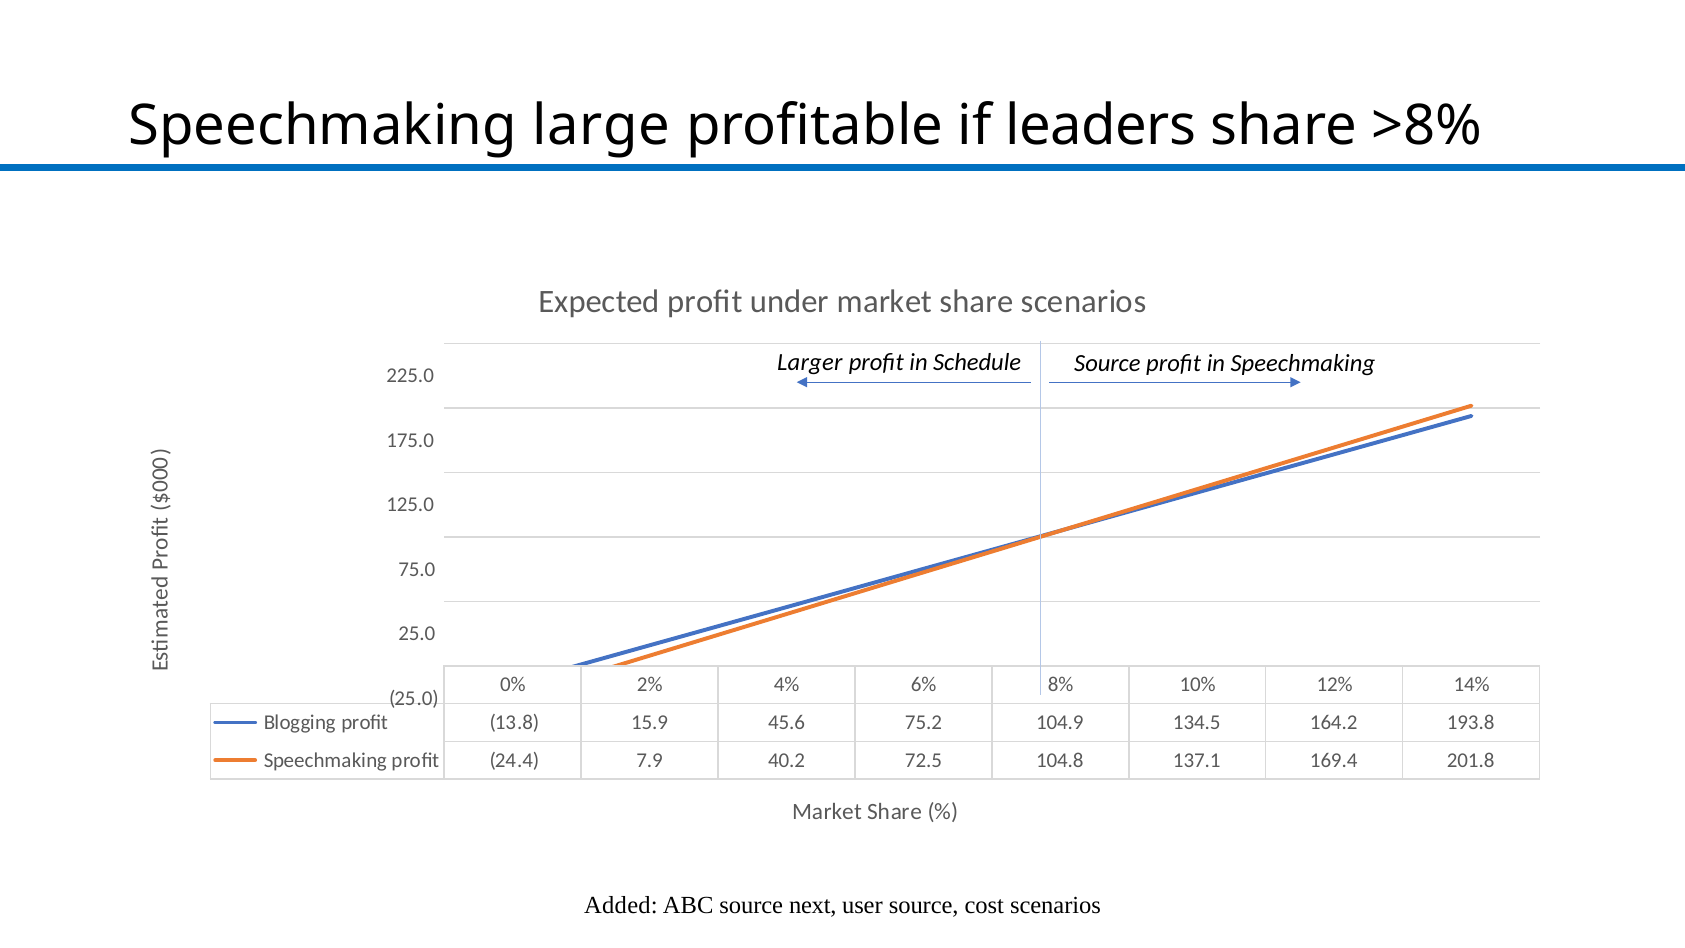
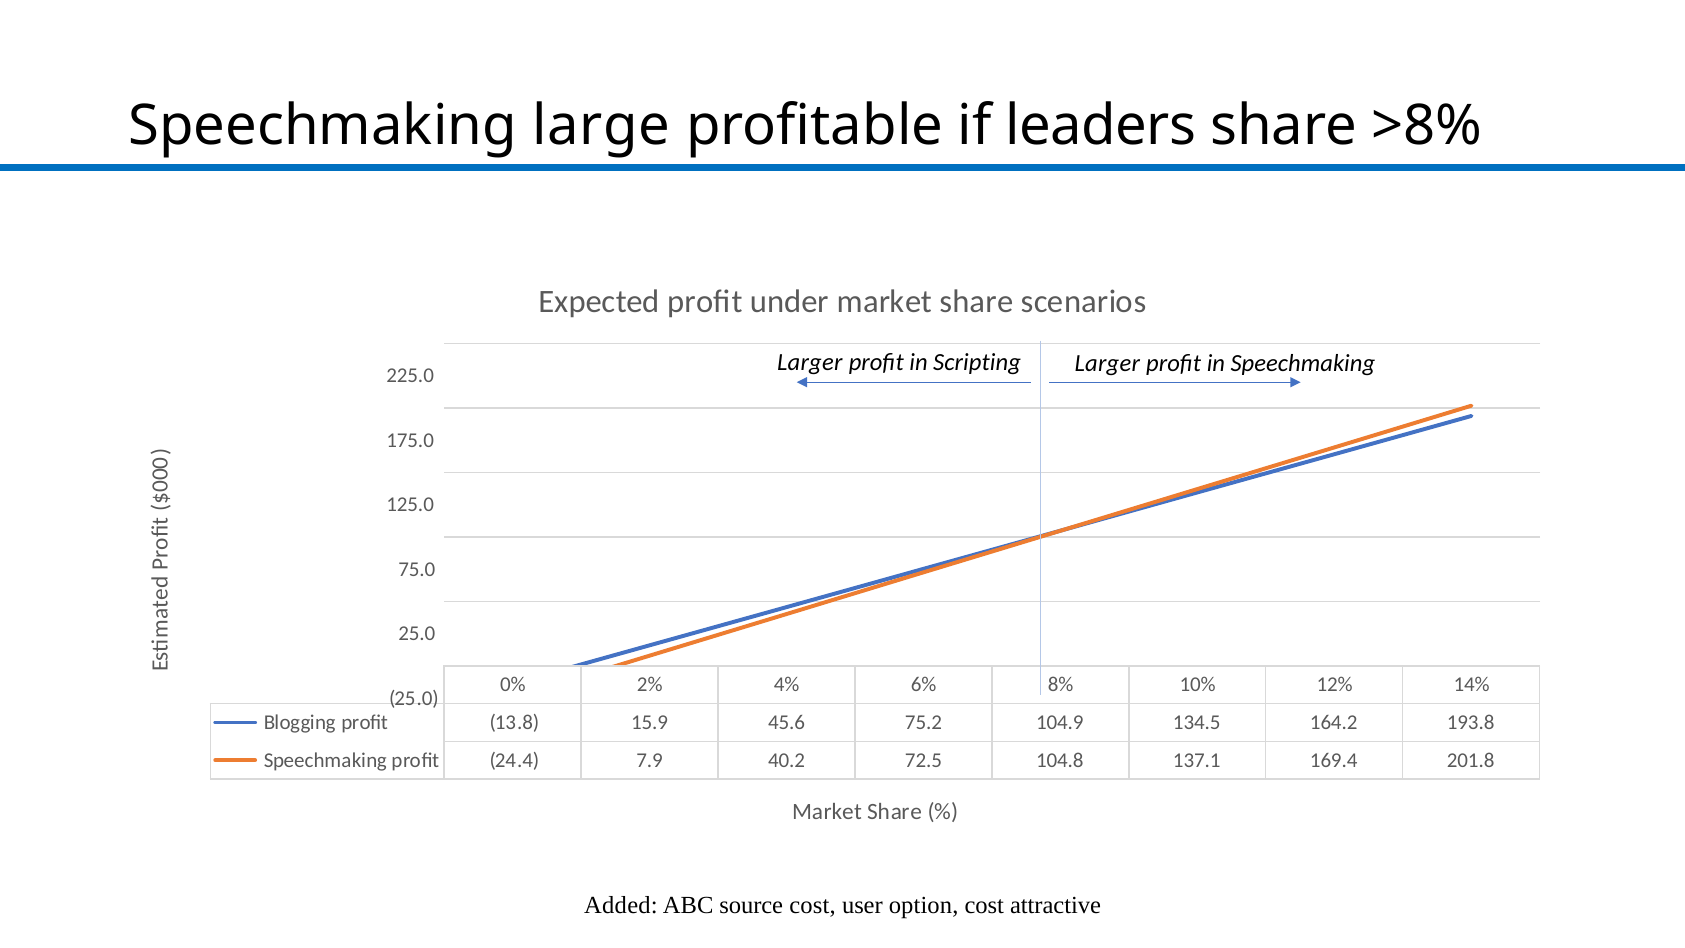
Schedule: Schedule -> Scripting
Source at (1107, 363): Source -> Larger
source next: next -> cost
user source: source -> option
cost scenarios: scenarios -> attractive
